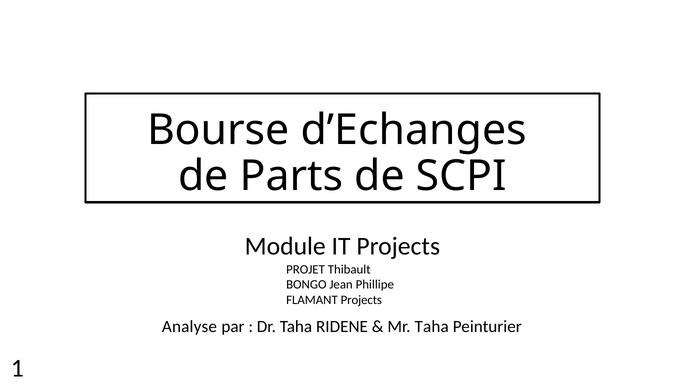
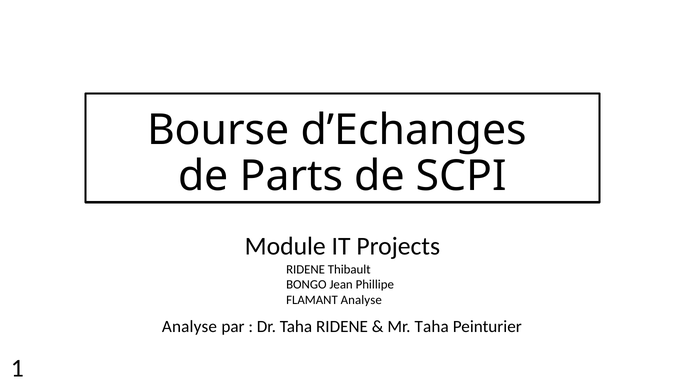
PROJET at (306, 270): PROJET -> RIDENE
FLAMANT Projects: Projects -> Analyse
